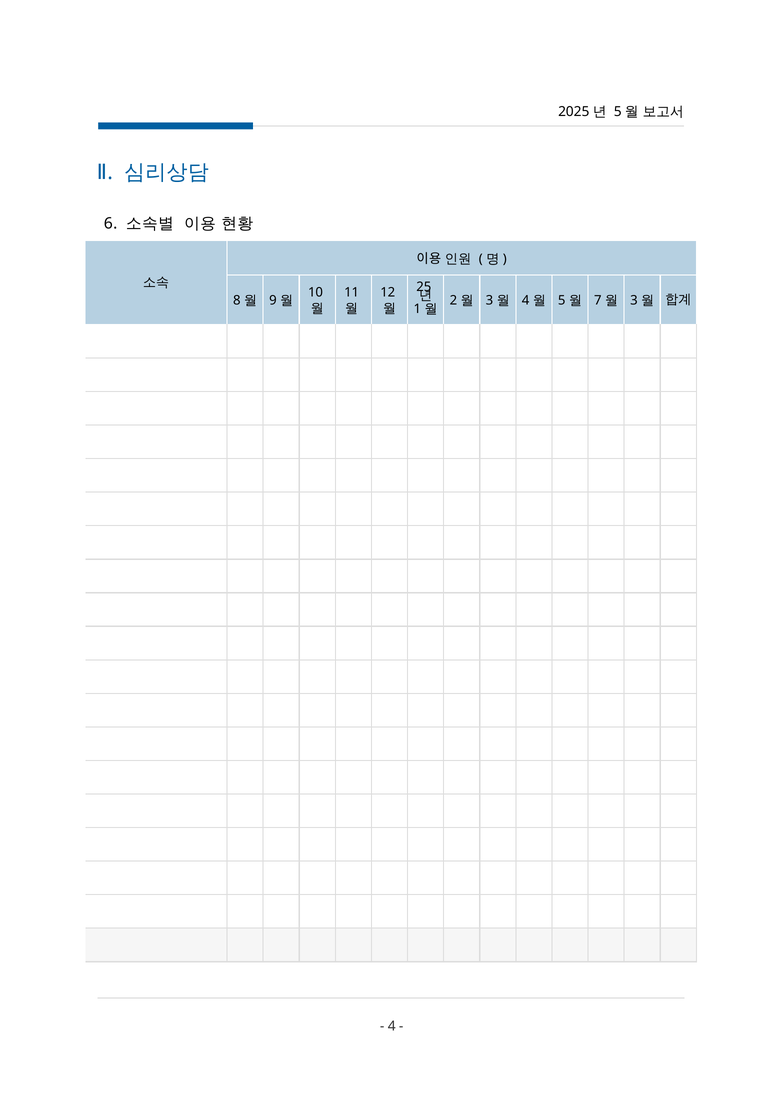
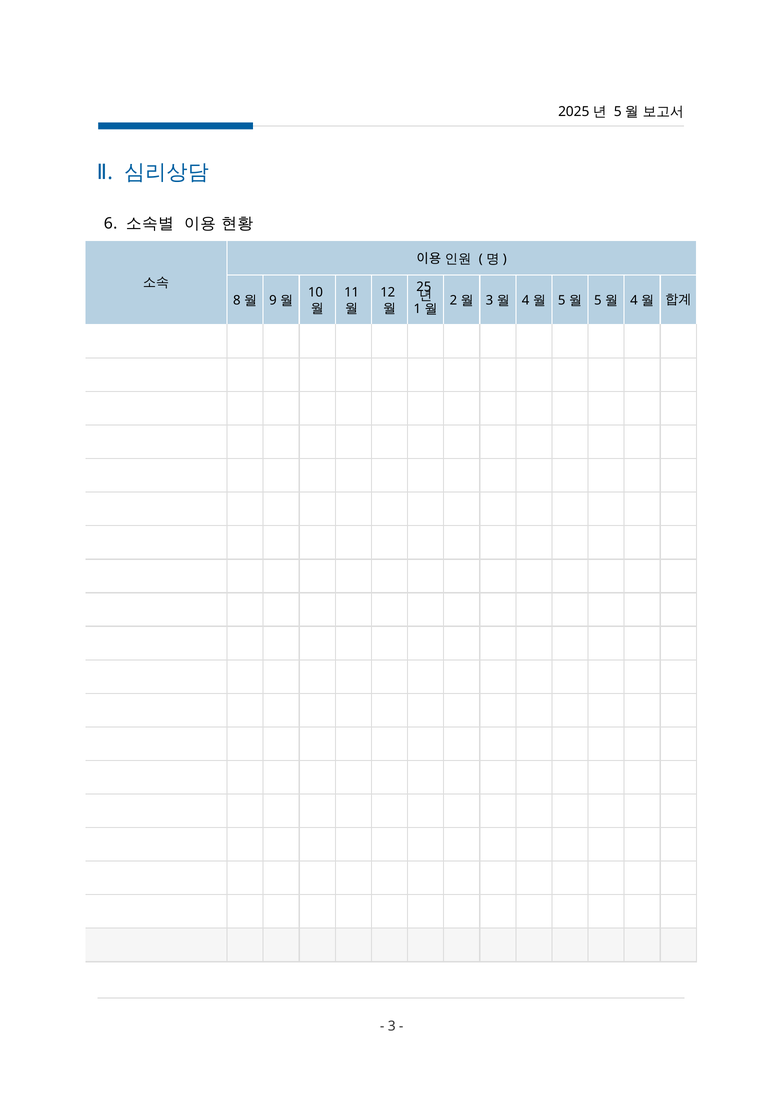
7 at (598, 300): 7 -> 5
3 at (634, 300): 3 -> 4
4 at (392, 1026): 4 -> 3
